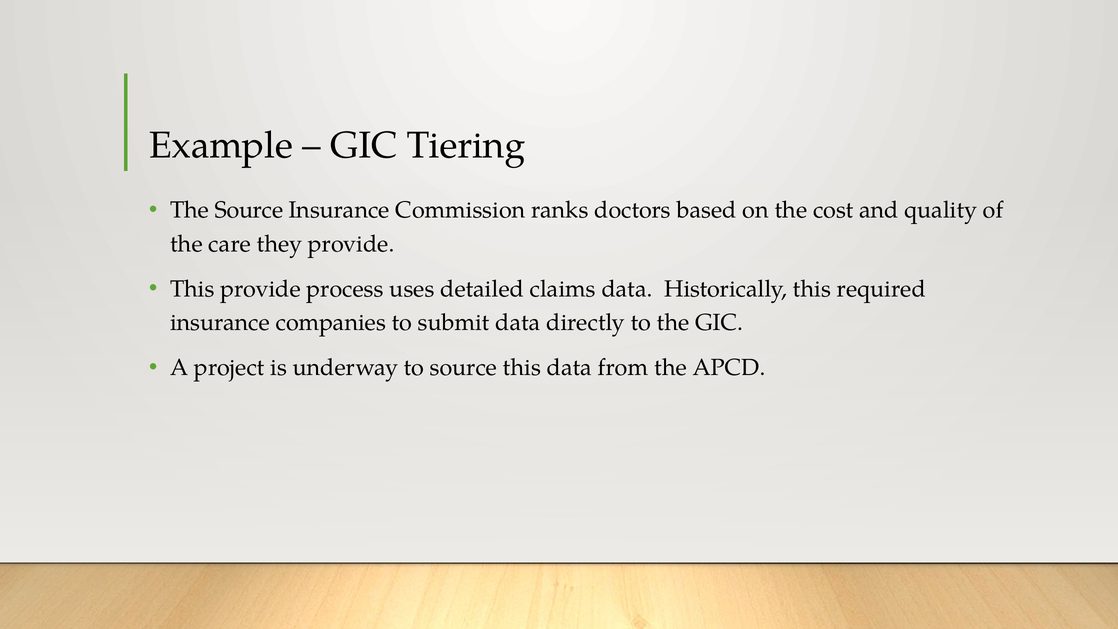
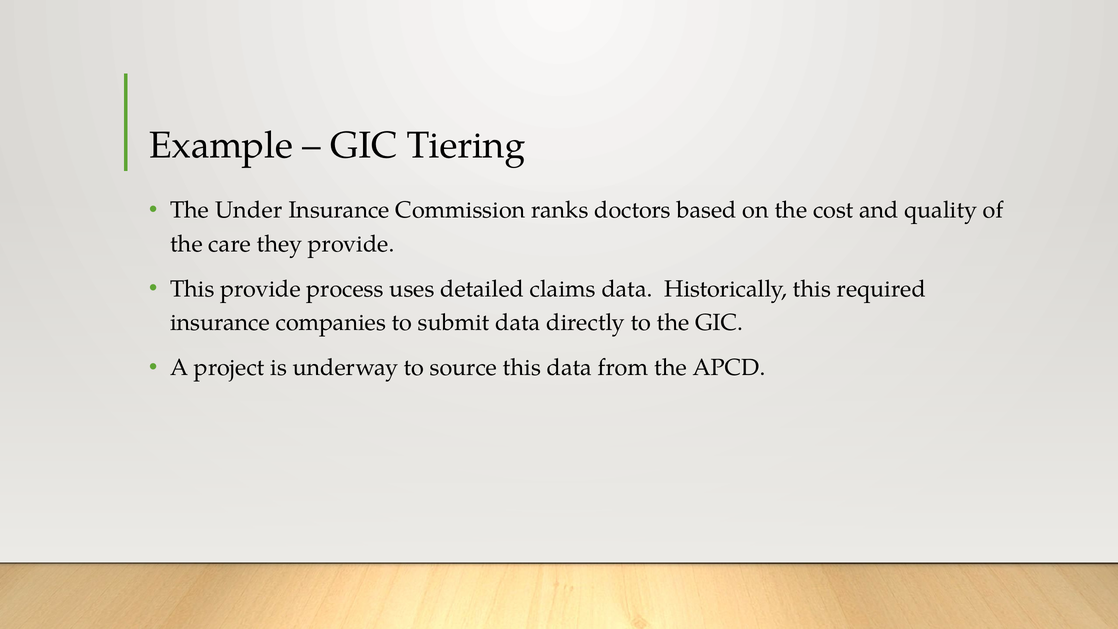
The Source: Source -> Under
